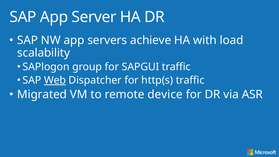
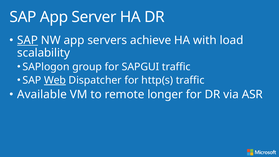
SAP at (28, 40) underline: none -> present
Migrated: Migrated -> Available
device: device -> longer
